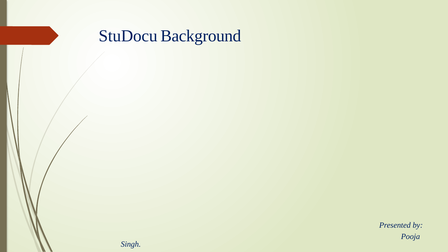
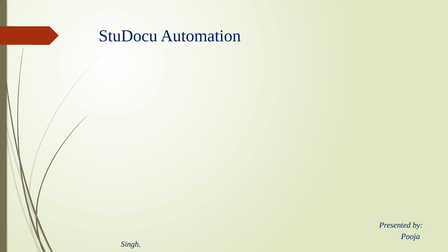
Background: Background -> Automation
